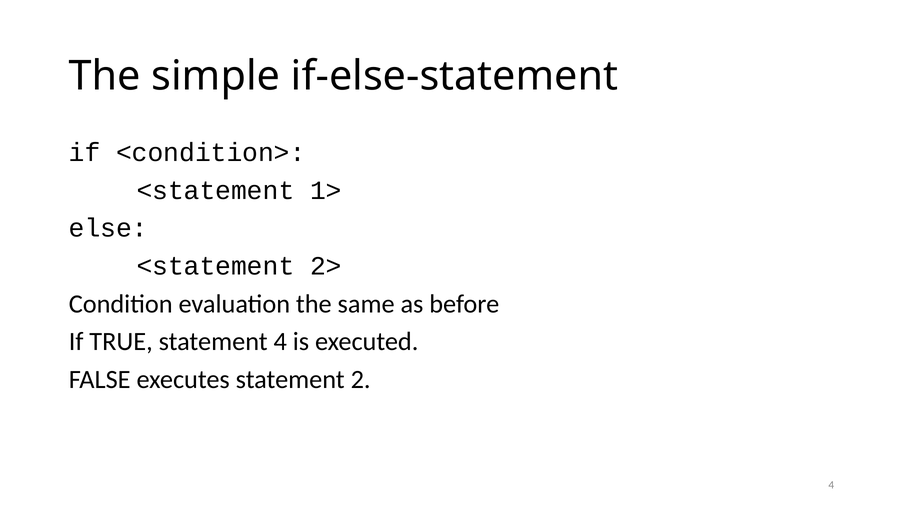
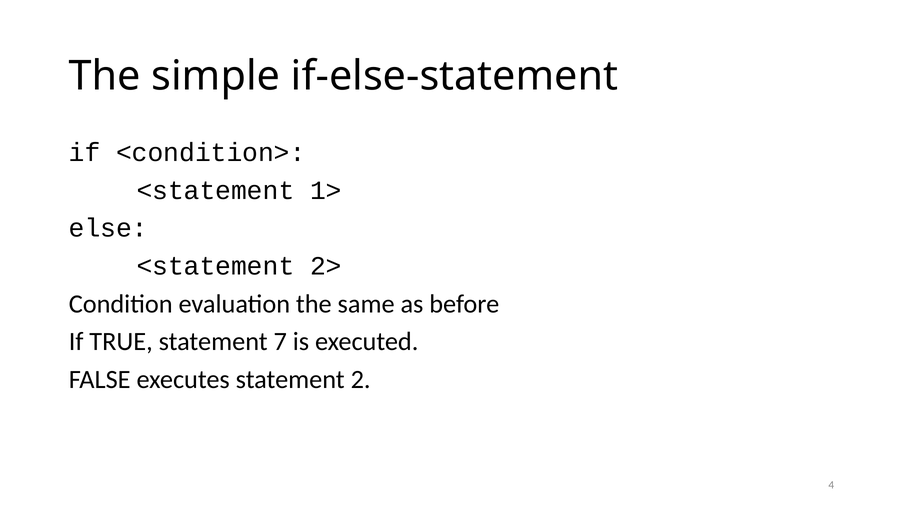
statement 4: 4 -> 7
